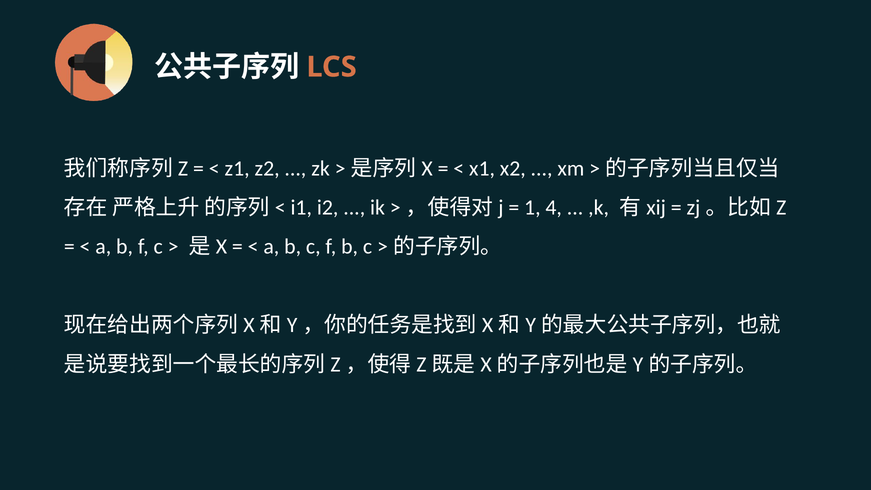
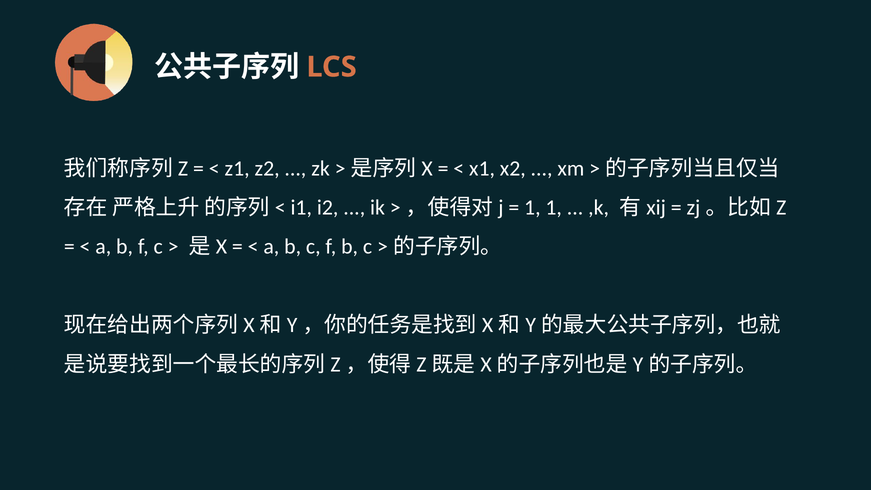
1 4: 4 -> 1
